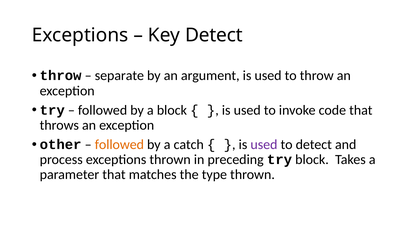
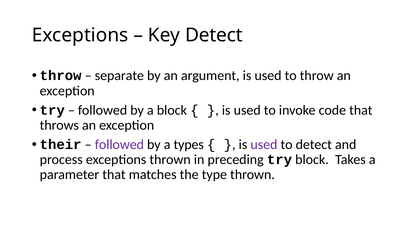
other: other -> their
followed at (119, 145) colour: orange -> purple
catch: catch -> types
